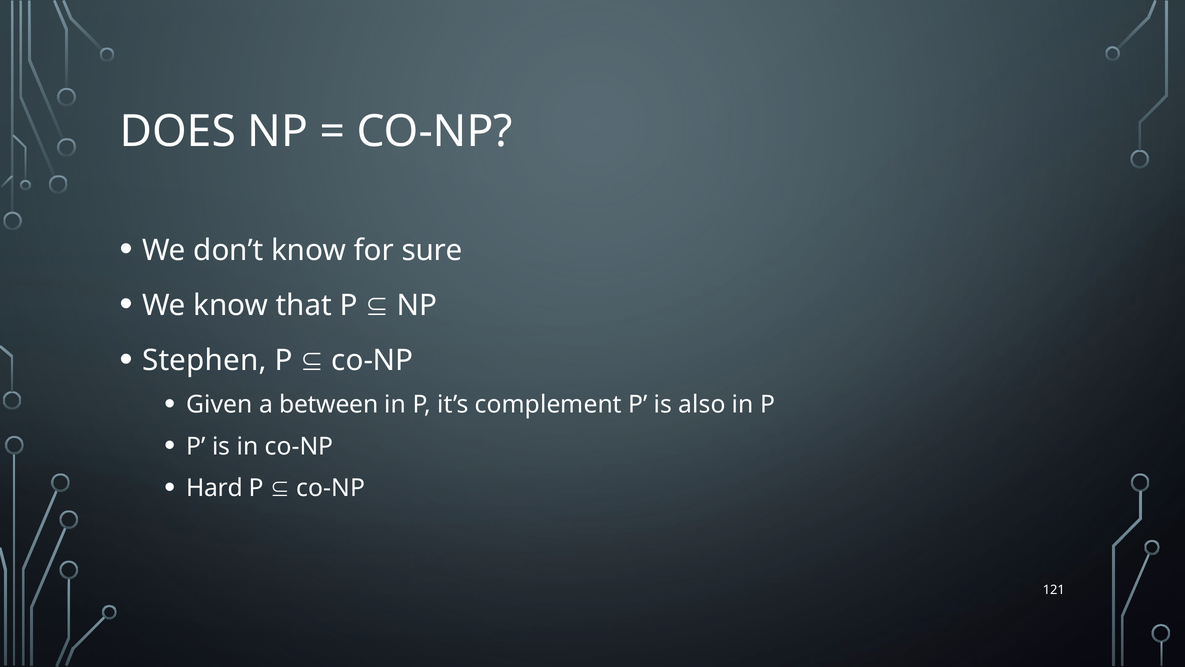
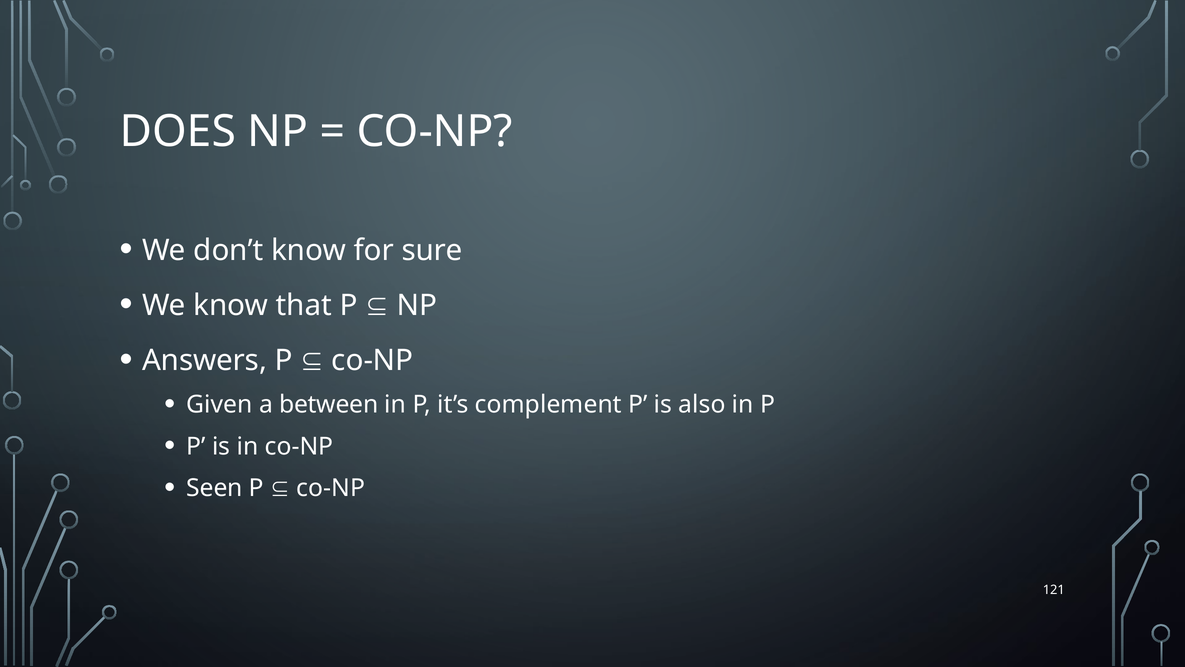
Stephen: Stephen -> Answers
Hard: Hard -> Seen
